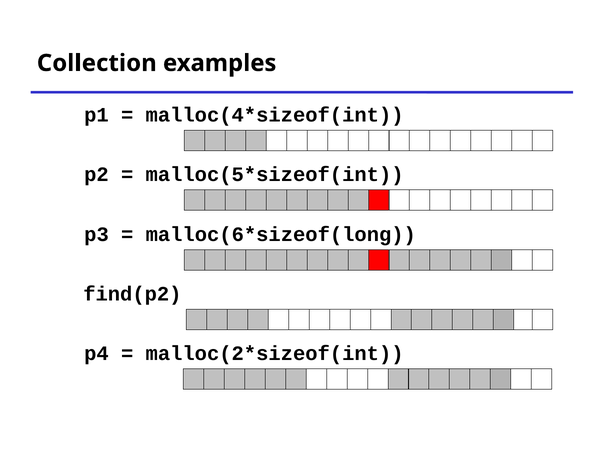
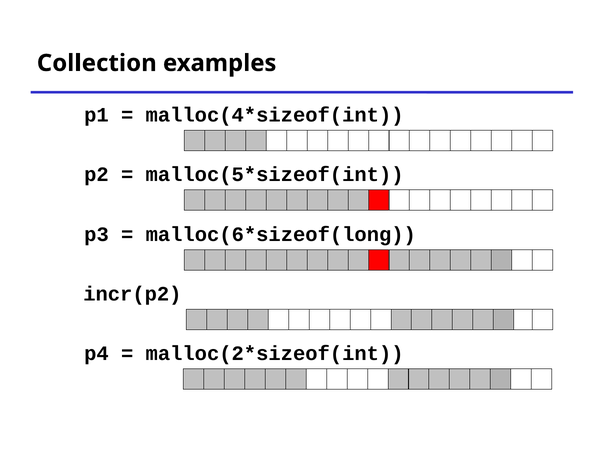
find(p2: find(p2 -> incr(p2
